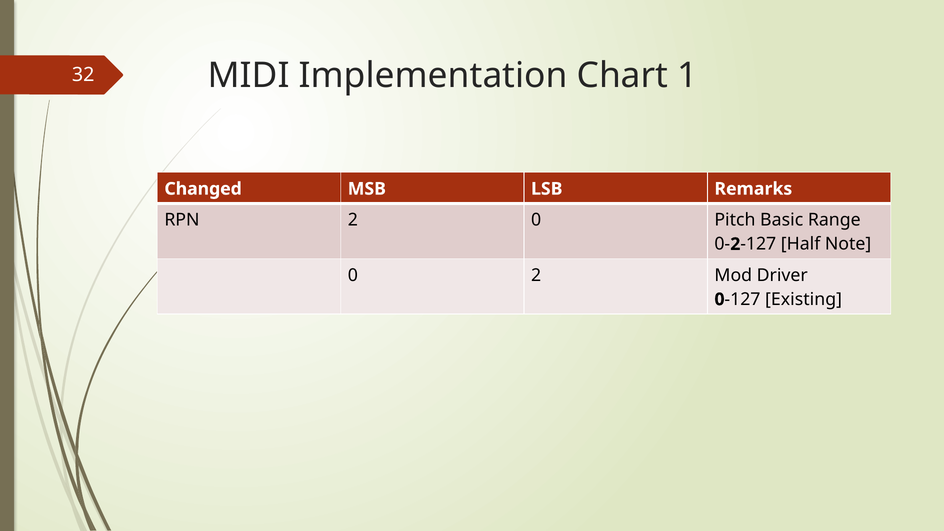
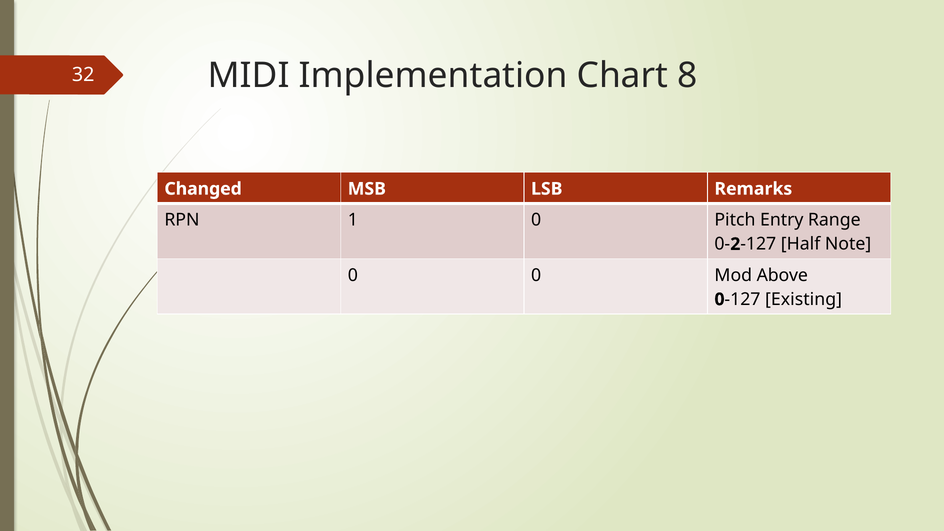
1: 1 -> 8
RPN 2: 2 -> 1
Basic: Basic -> Entry
0 2: 2 -> 0
Driver: Driver -> Above
